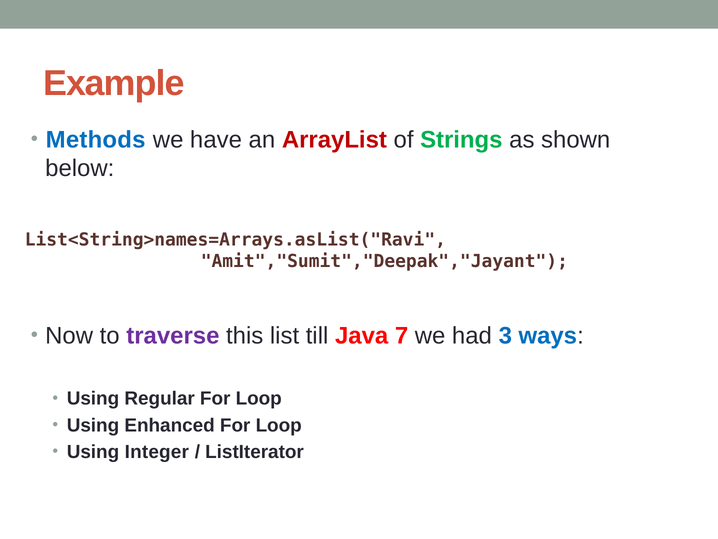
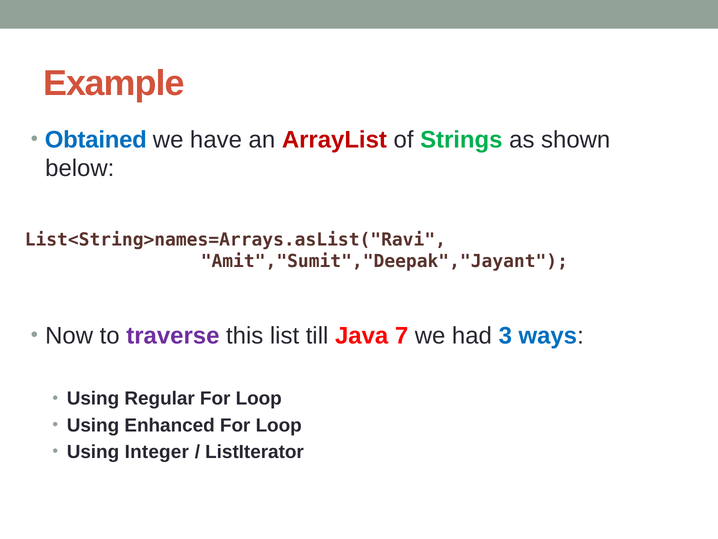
Methods: Methods -> Obtained
